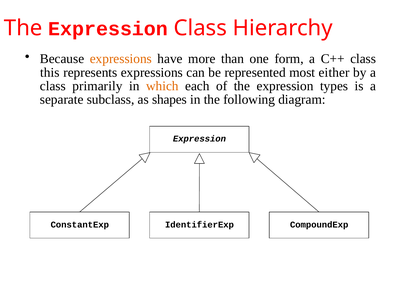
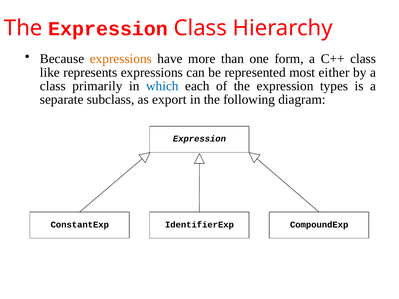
this: this -> like
which colour: orange -> blue
shapes: shapes -> export
